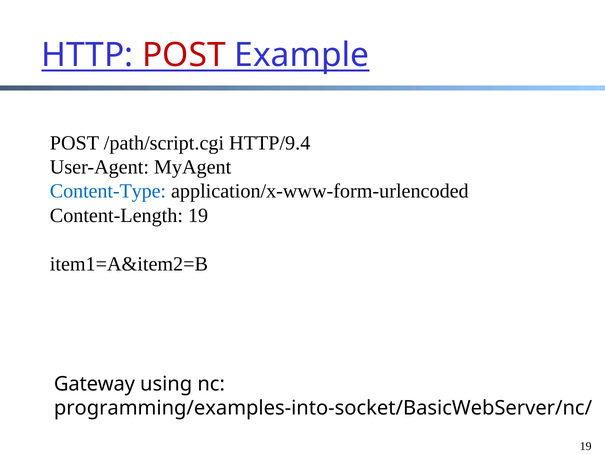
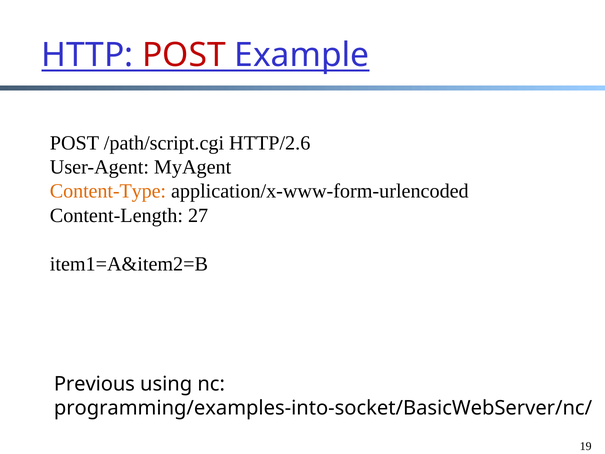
HTTP/9.4: HTTP/9.4 -> HTTP/2.6
Content-Type colour: blue -> orange
Content-Length 19: 19 -> 27
Gateway: Gateway -> Previous
